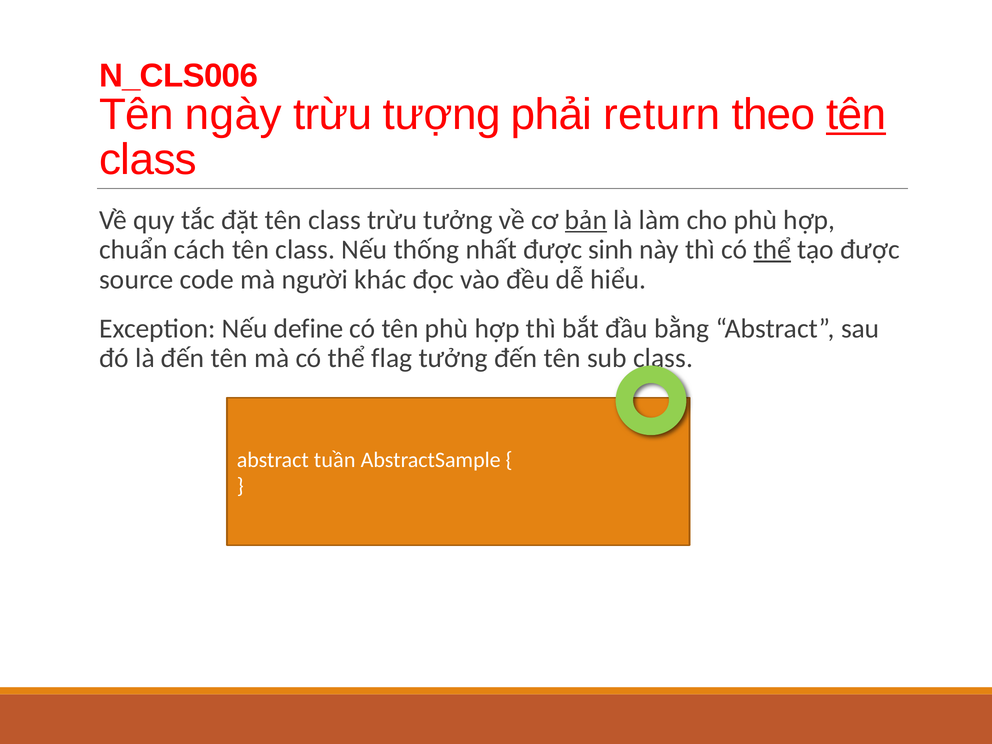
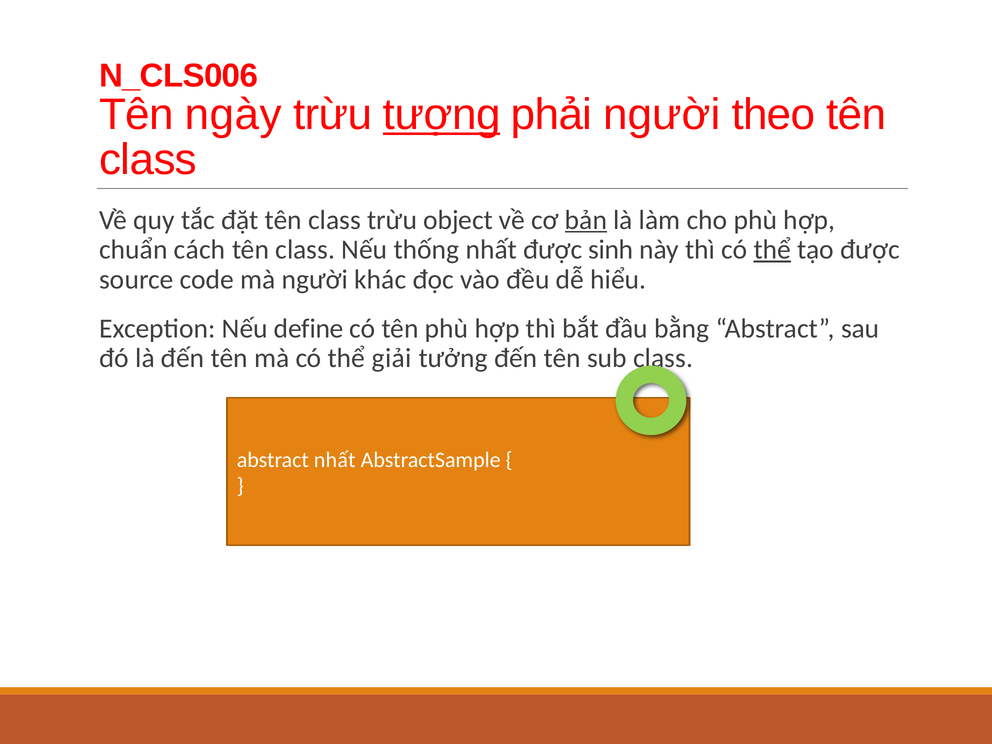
tượng underline: none -> present
phải return: return -> người
tên at (856, 115) underline: present -> none
trừu tưởng: tưởng -> object
flag: flag -> giải
abstract tuần: tuần -> nhất
